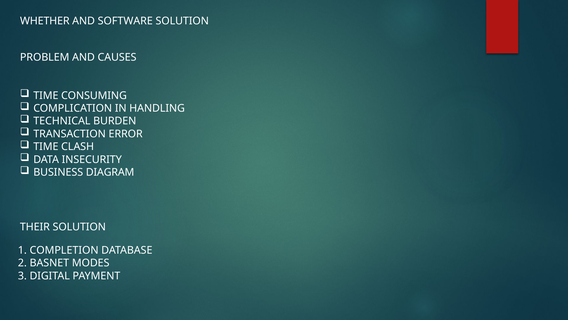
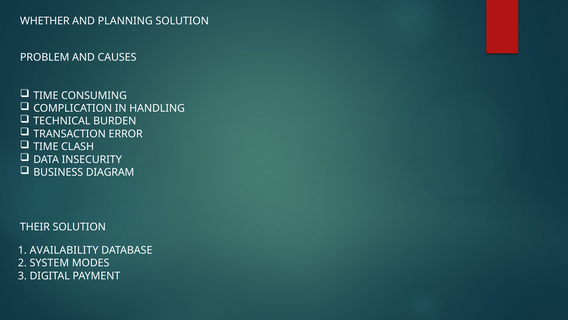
SOFTWARE: SOFTWARE -> PLANNING
COMPLETION: COMPLETION -> AVAILABILITY
BASNET: BASNET -> SYSTEM
